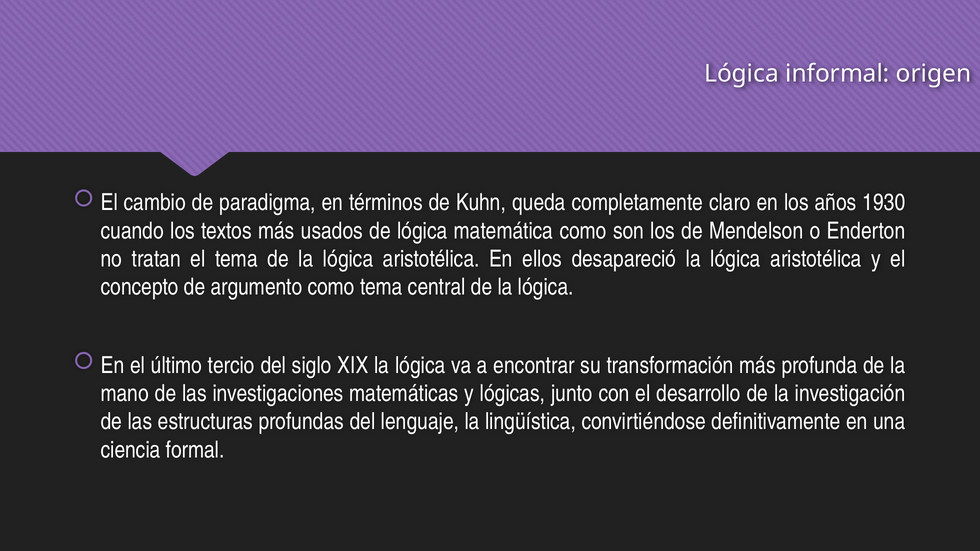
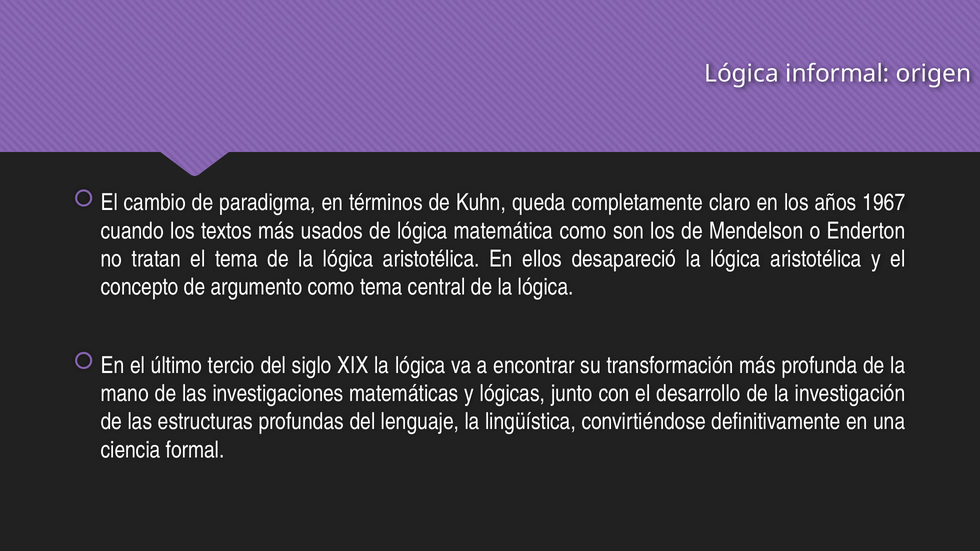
1930: 1930 -> 1967
